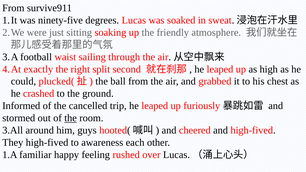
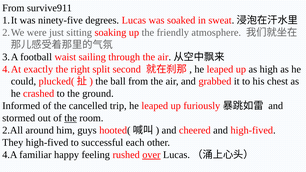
3.All: 3.All -> 2.All
awareness: awareness -> successful
1.A: 1.A -> 4.A
over underline: none -> present
